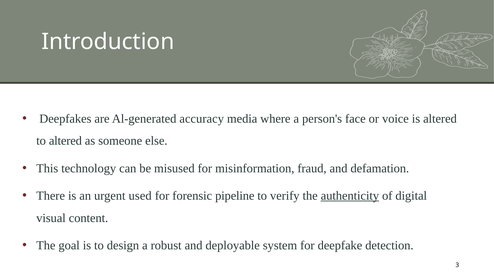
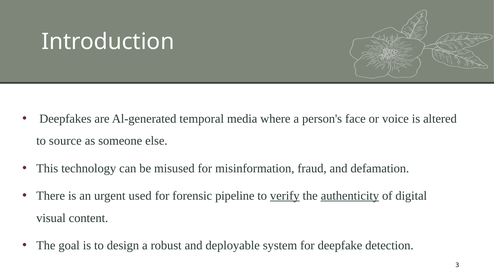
accuracy: accuracy -> temporal
to altered: altered -> source
verify underline: none -> present
